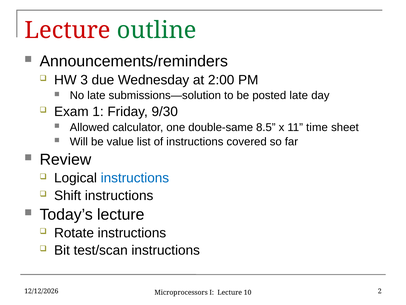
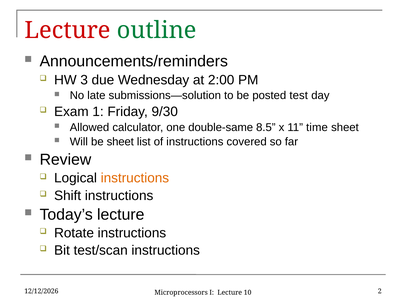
posted late: late -> test
be value: value -> sheet
instructions at (135, 178) colour: blue -> orange
